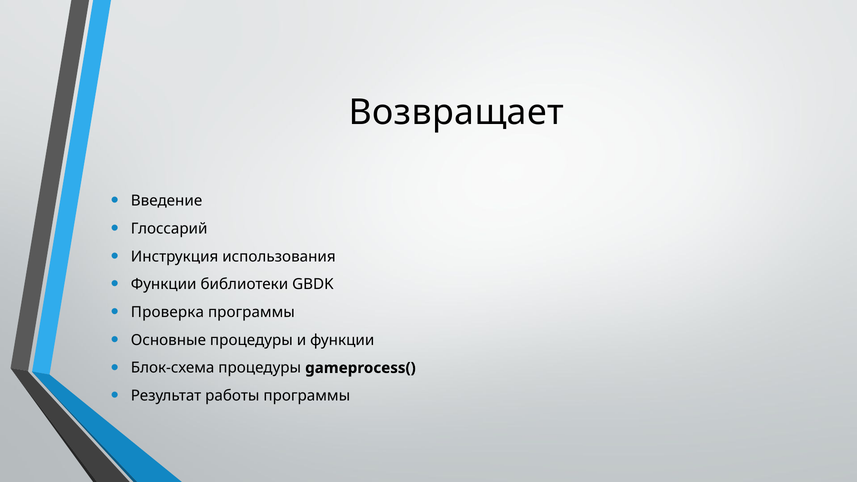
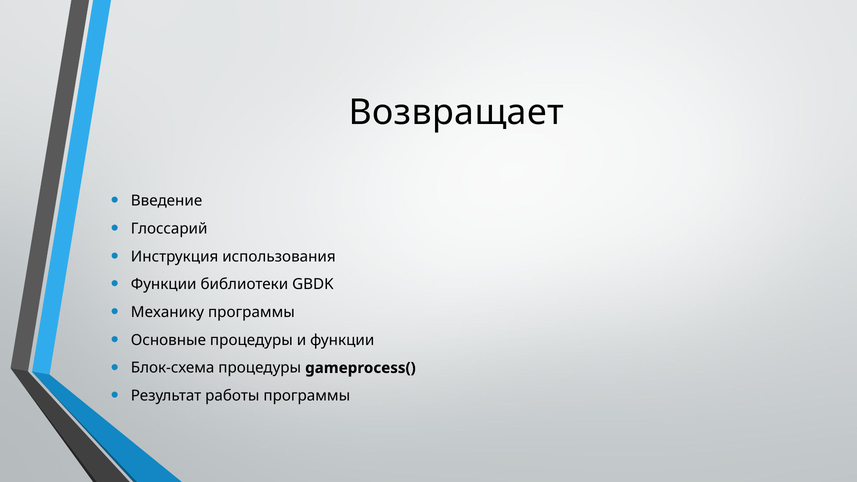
Проверка: Проверка -> Механику
